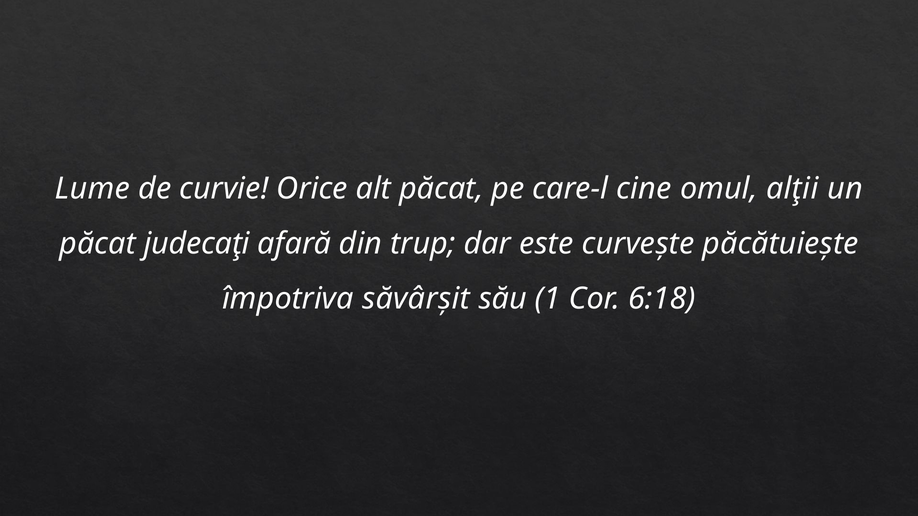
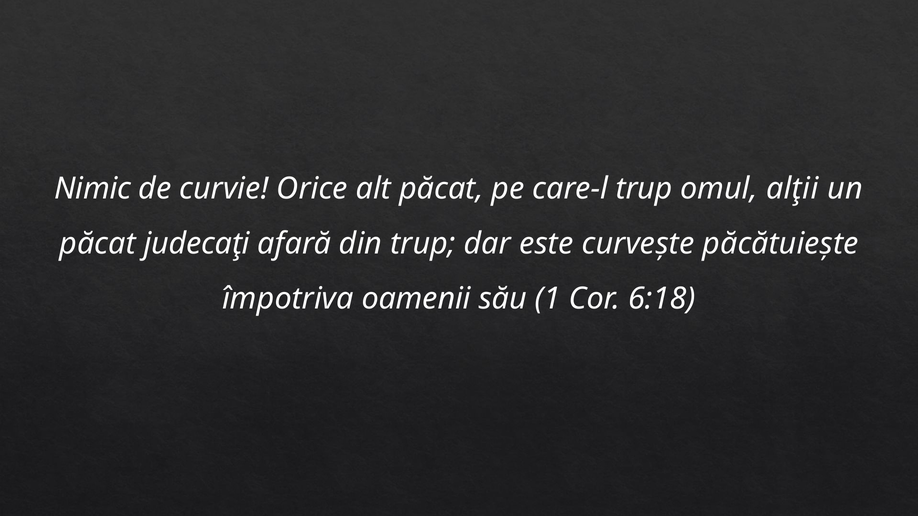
Lume: Lume -> Nimic
care-l cine: cine -> trup
săvârșit: săvârșit -> oamenii
